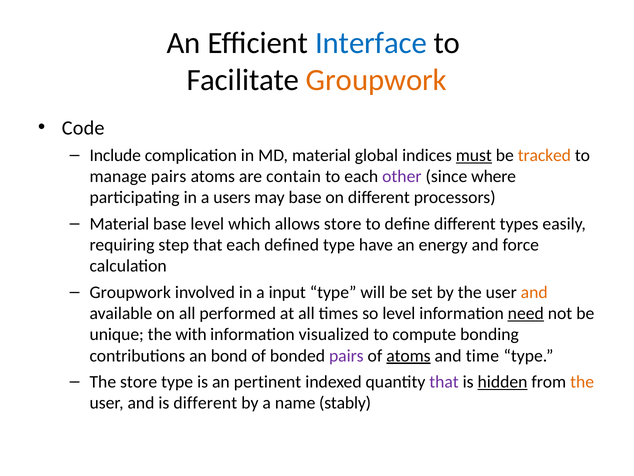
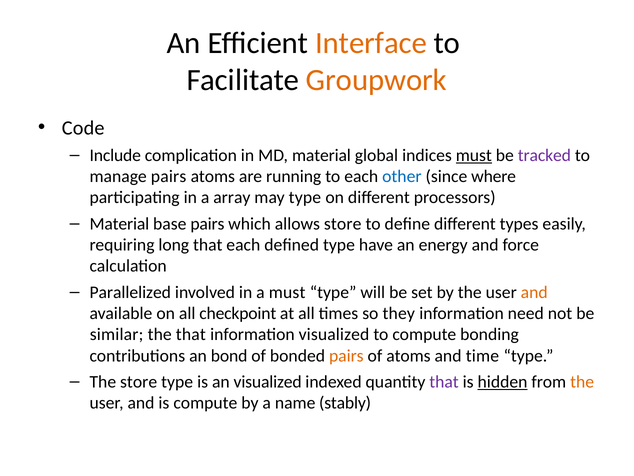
Interface colour: blue -> orange
tracked colour: orange -> purple
contain: contain -> running
other colour: purple -> blue
users: users -> array
may base: base -> type
base level: level -> pairs
step: step -> long
Groupwork at (130, 292): Groupwork -> Parallelized
a input: input -> must
performed: performed -> checkpoint
so level: level -> they
need underline: present -> none
unique: unique -> similar
the with: with -> that
pairs at (346, 355) colour: purple -> orange
atoms at (408, 355) underline: present -> none
an pertinent: pertinent -> visualized
is different: different -> compute
